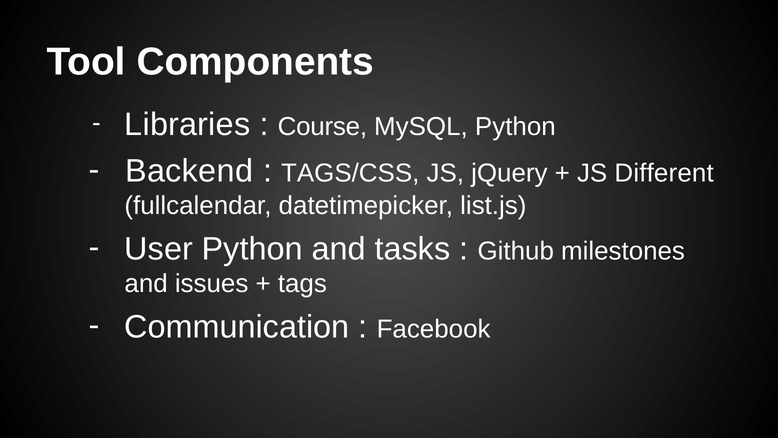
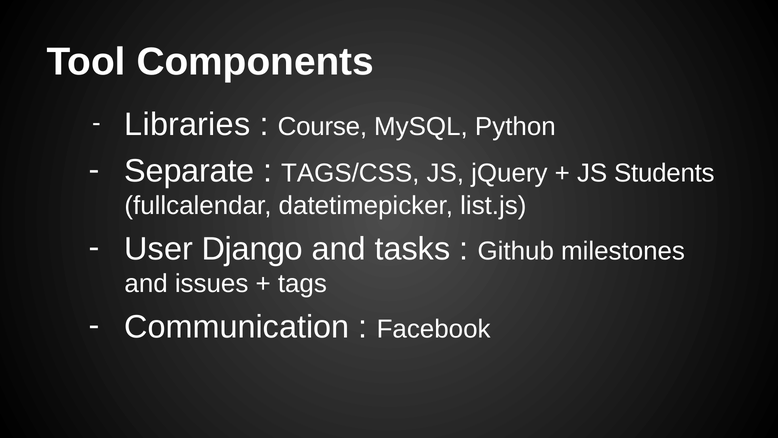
Backend: Backend -> Separate
Different: Different -> Students
User Python: Python -> Django
